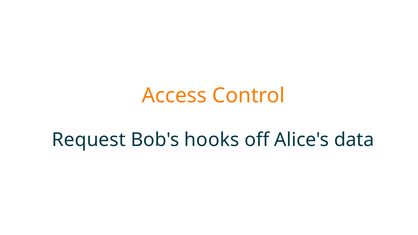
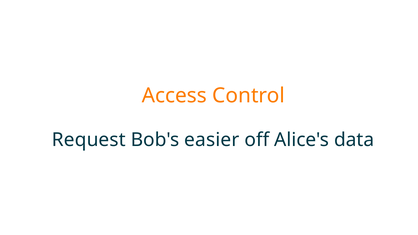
hooks: hooks -> easier
